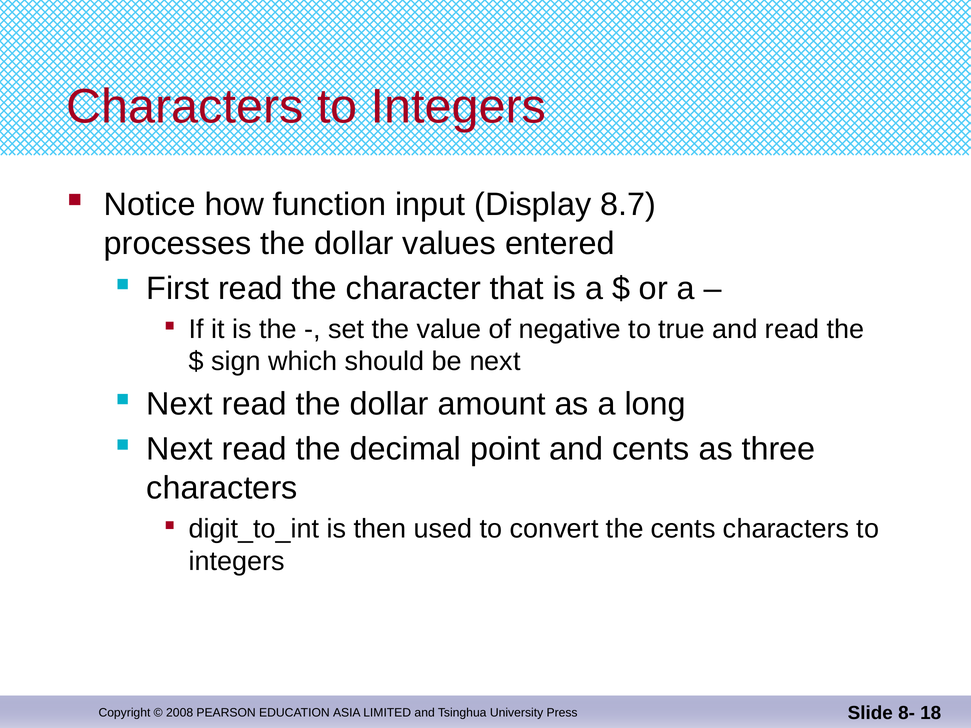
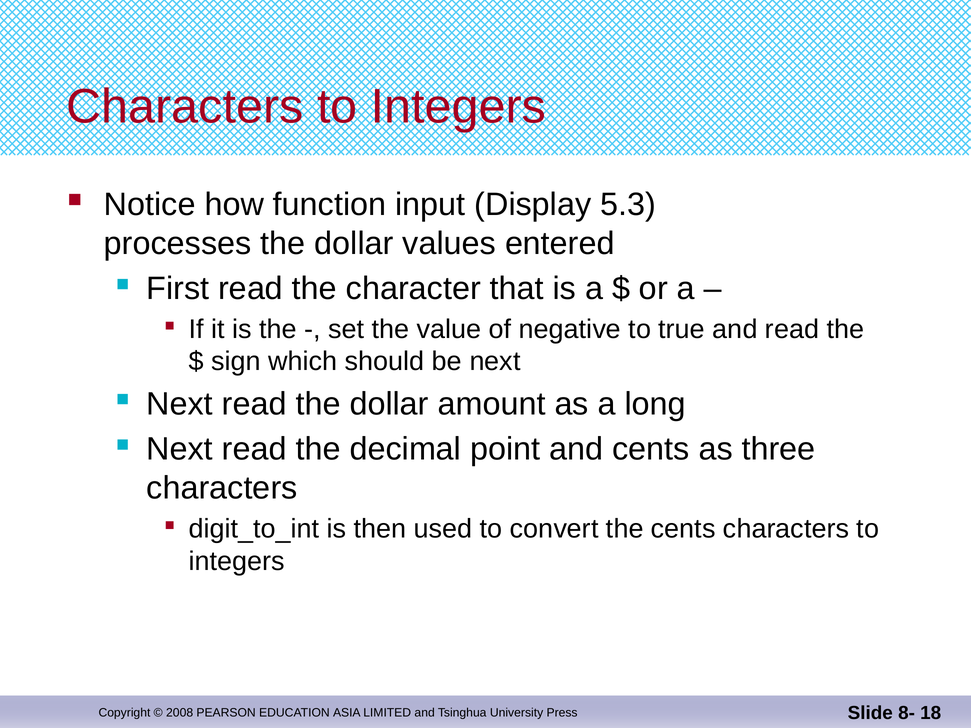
8.7: 8.7 -> 5.3
